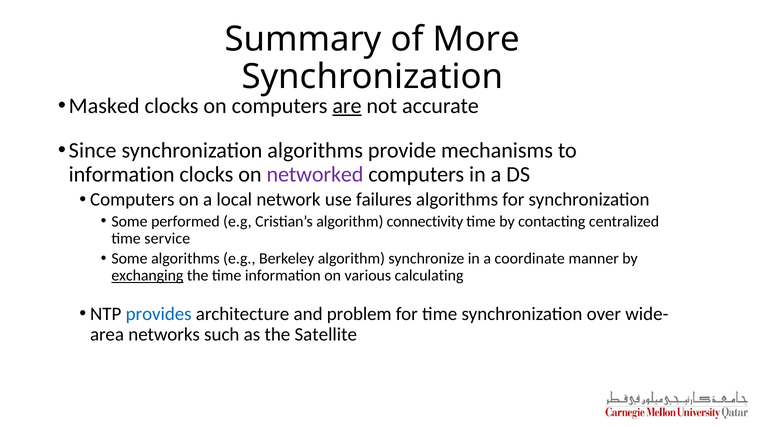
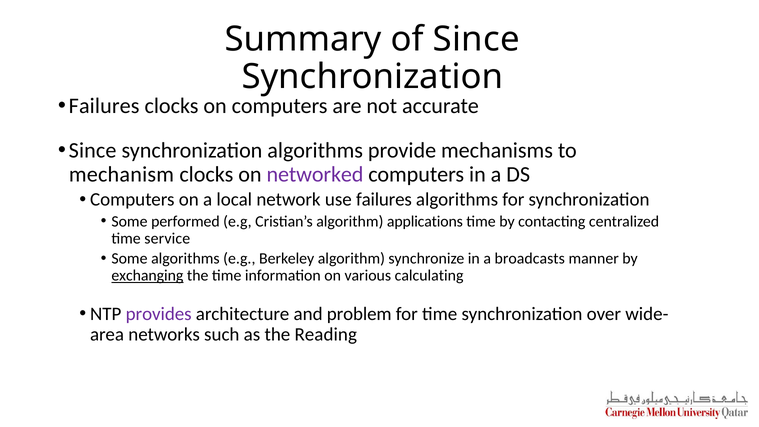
of More: More -> Since
Masked at (104, 106): Masked -> Failures
are underline: present -> none
information at (122, 174): information -> mechanism
connectivity: connectivity -> applications
coordinate: coordinate -> broadcasts
provides colour: blue -> purple
Satellite: Satellite -> Reading
